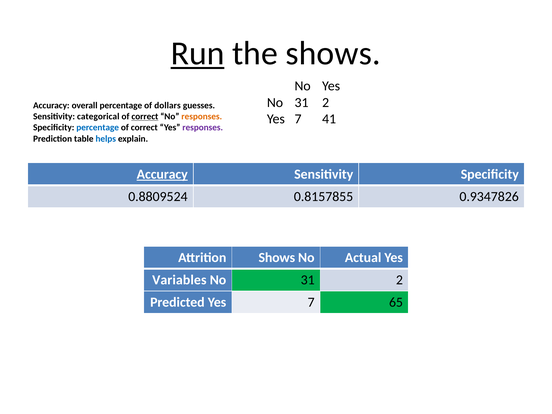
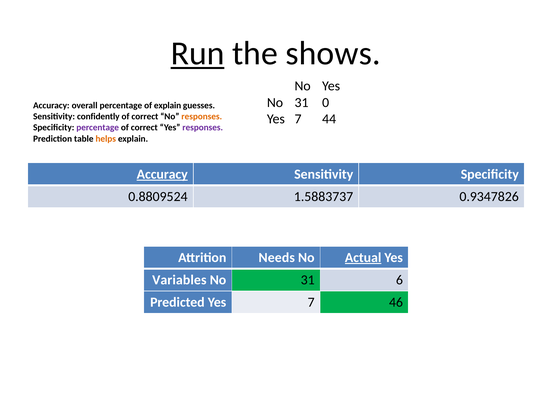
2 at (326, 102): 2 -> 0
of dollars: dollars -> explain
categorical: categorical -> confidently
correct at (145, 117) underline: present -> none
41: 41 -> 44
percentage at (98, 128) colour: blue -> purple
helps colour: blue -> orange
0.8157855: 0.8157855 -> 1.5883737
Attrition Shows: Shows -> Needs
Actual underline: none -> present
2 at (399, 280): 2 -> 6
65: 65 -> 46
